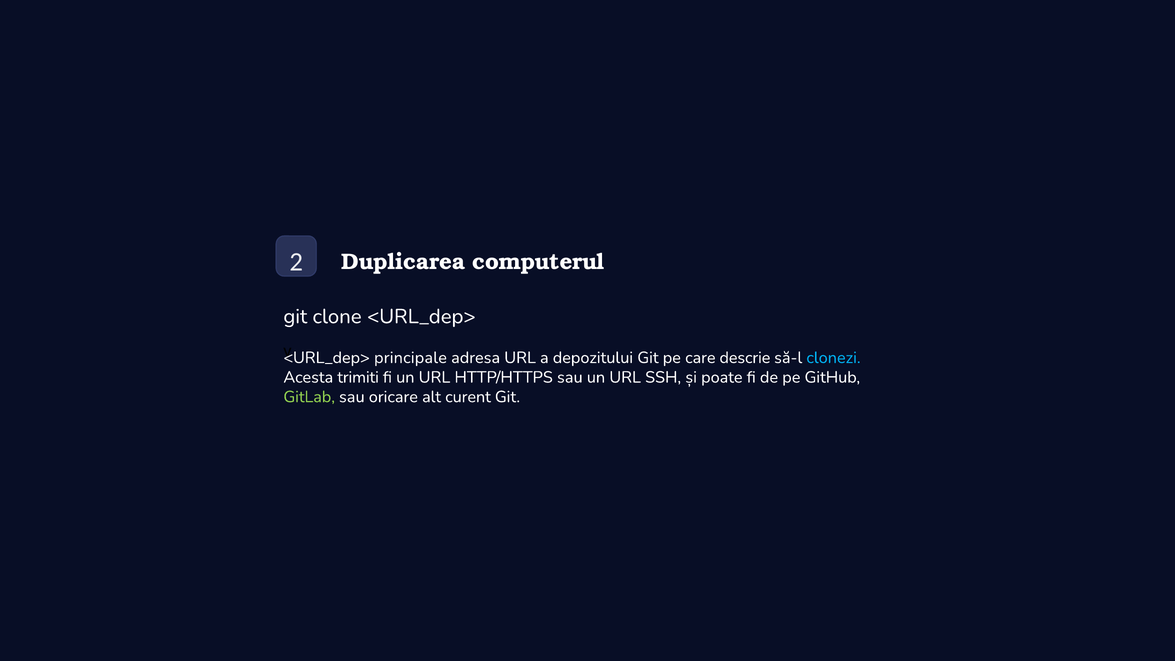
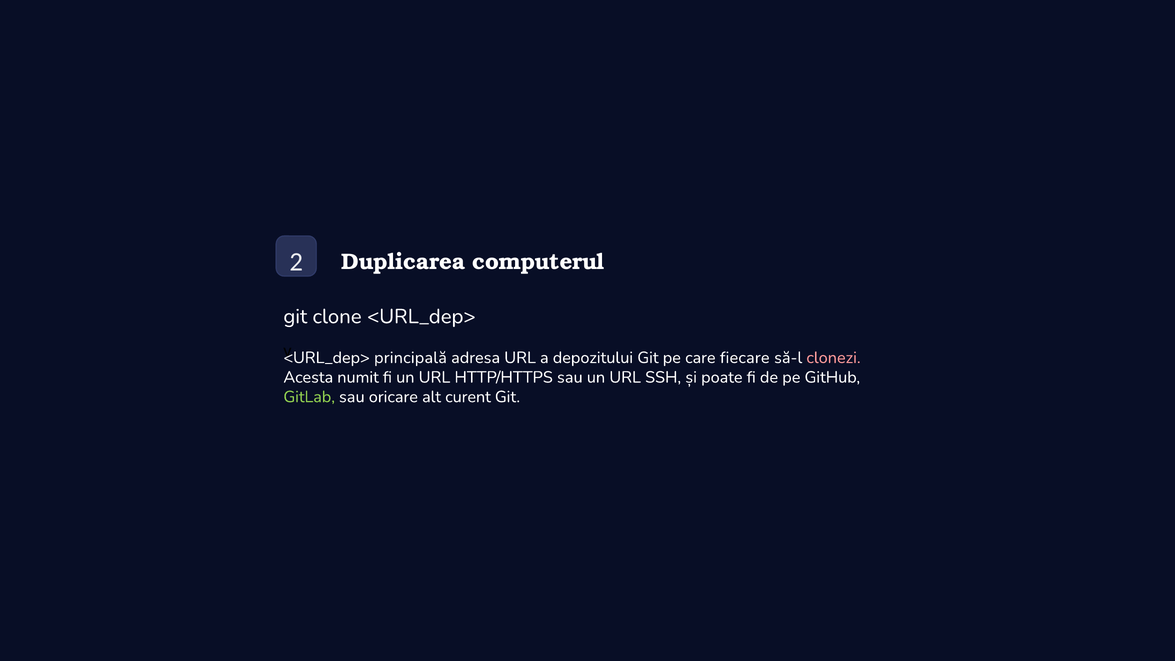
principale: principale -> principală
descrie: descrie -> fiecare
clonezi colour: light blue -> pink
trimiti: trimiti -> numit
